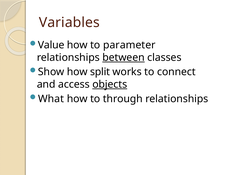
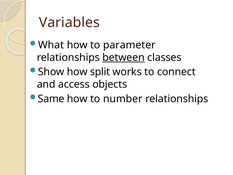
Value: Value -> What
objects underline: present -> none
What: What -> Same
through: through -> number
